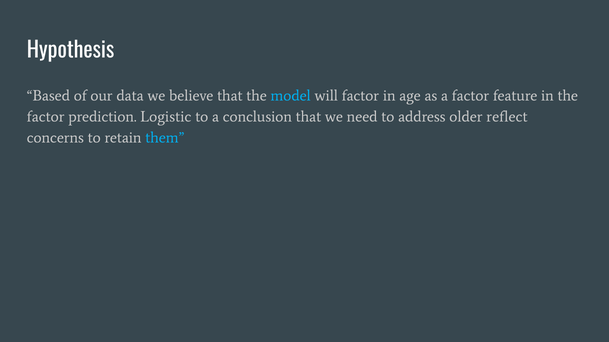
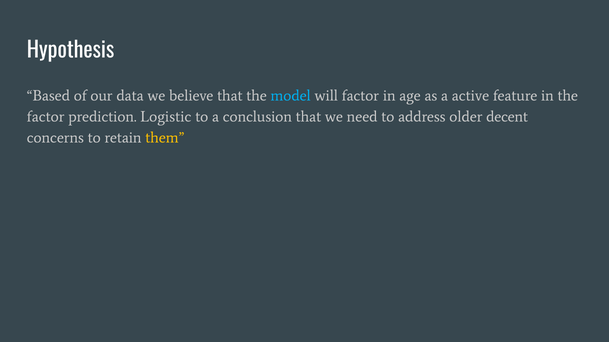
a factor: factor -> active
reflect: reflect -> decent
them colour: light blue -> yellow
